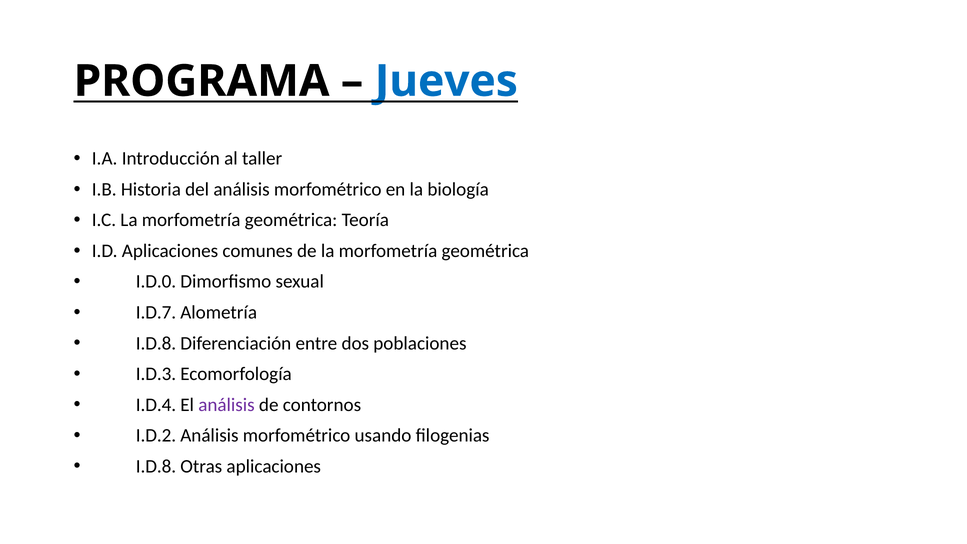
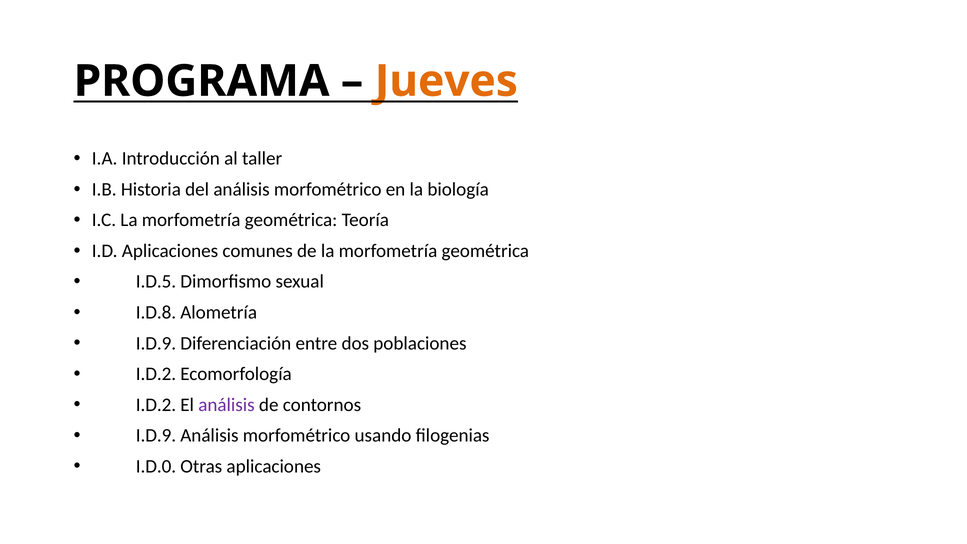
Jueves colour: blue -> orange
I.D.0: I.D.0 -> I.D.5
I.D.7: I.D.7 -> I.D.8
I.D.8 at (156, 343): I.D.8 -> I.D.9
I.D.3 at (156, 374): I.D.3 -> I.D.2
I.D.4 at (156, 405): I.D.4 -> I.D.2
I.D.2 at (156, 435): I.D.2 -> I.D.9
I.D.8 at (156, 466): I.D.8 -> I.D.0
